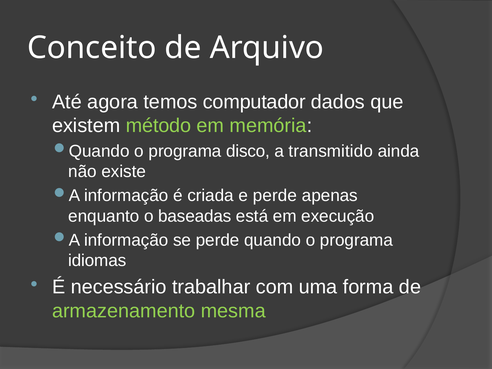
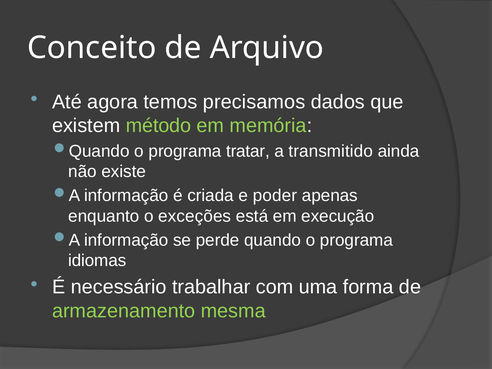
computador: computador -> precisamos
disco: disco -> tratar
e perde: perde -> poder
baseadas: baseadas -> exceções
